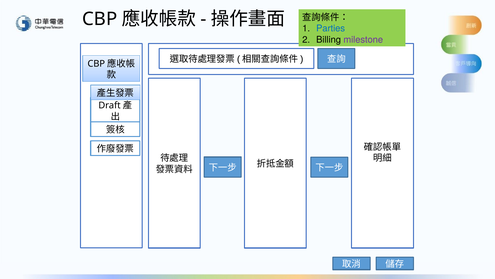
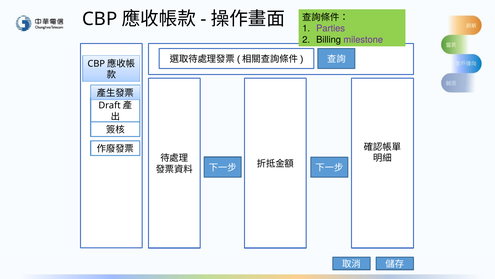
Parties colour: blue -> purple
